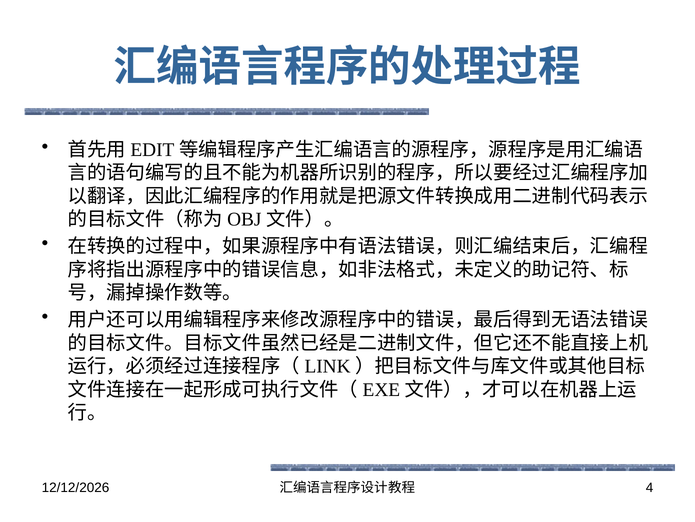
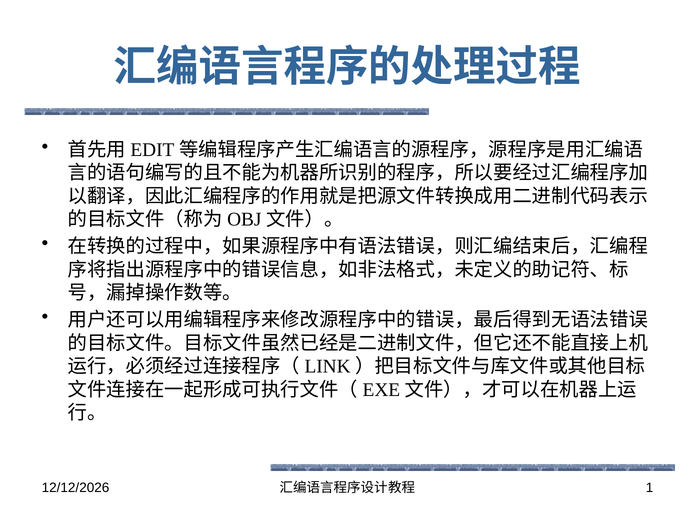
4: 4 -> 1
